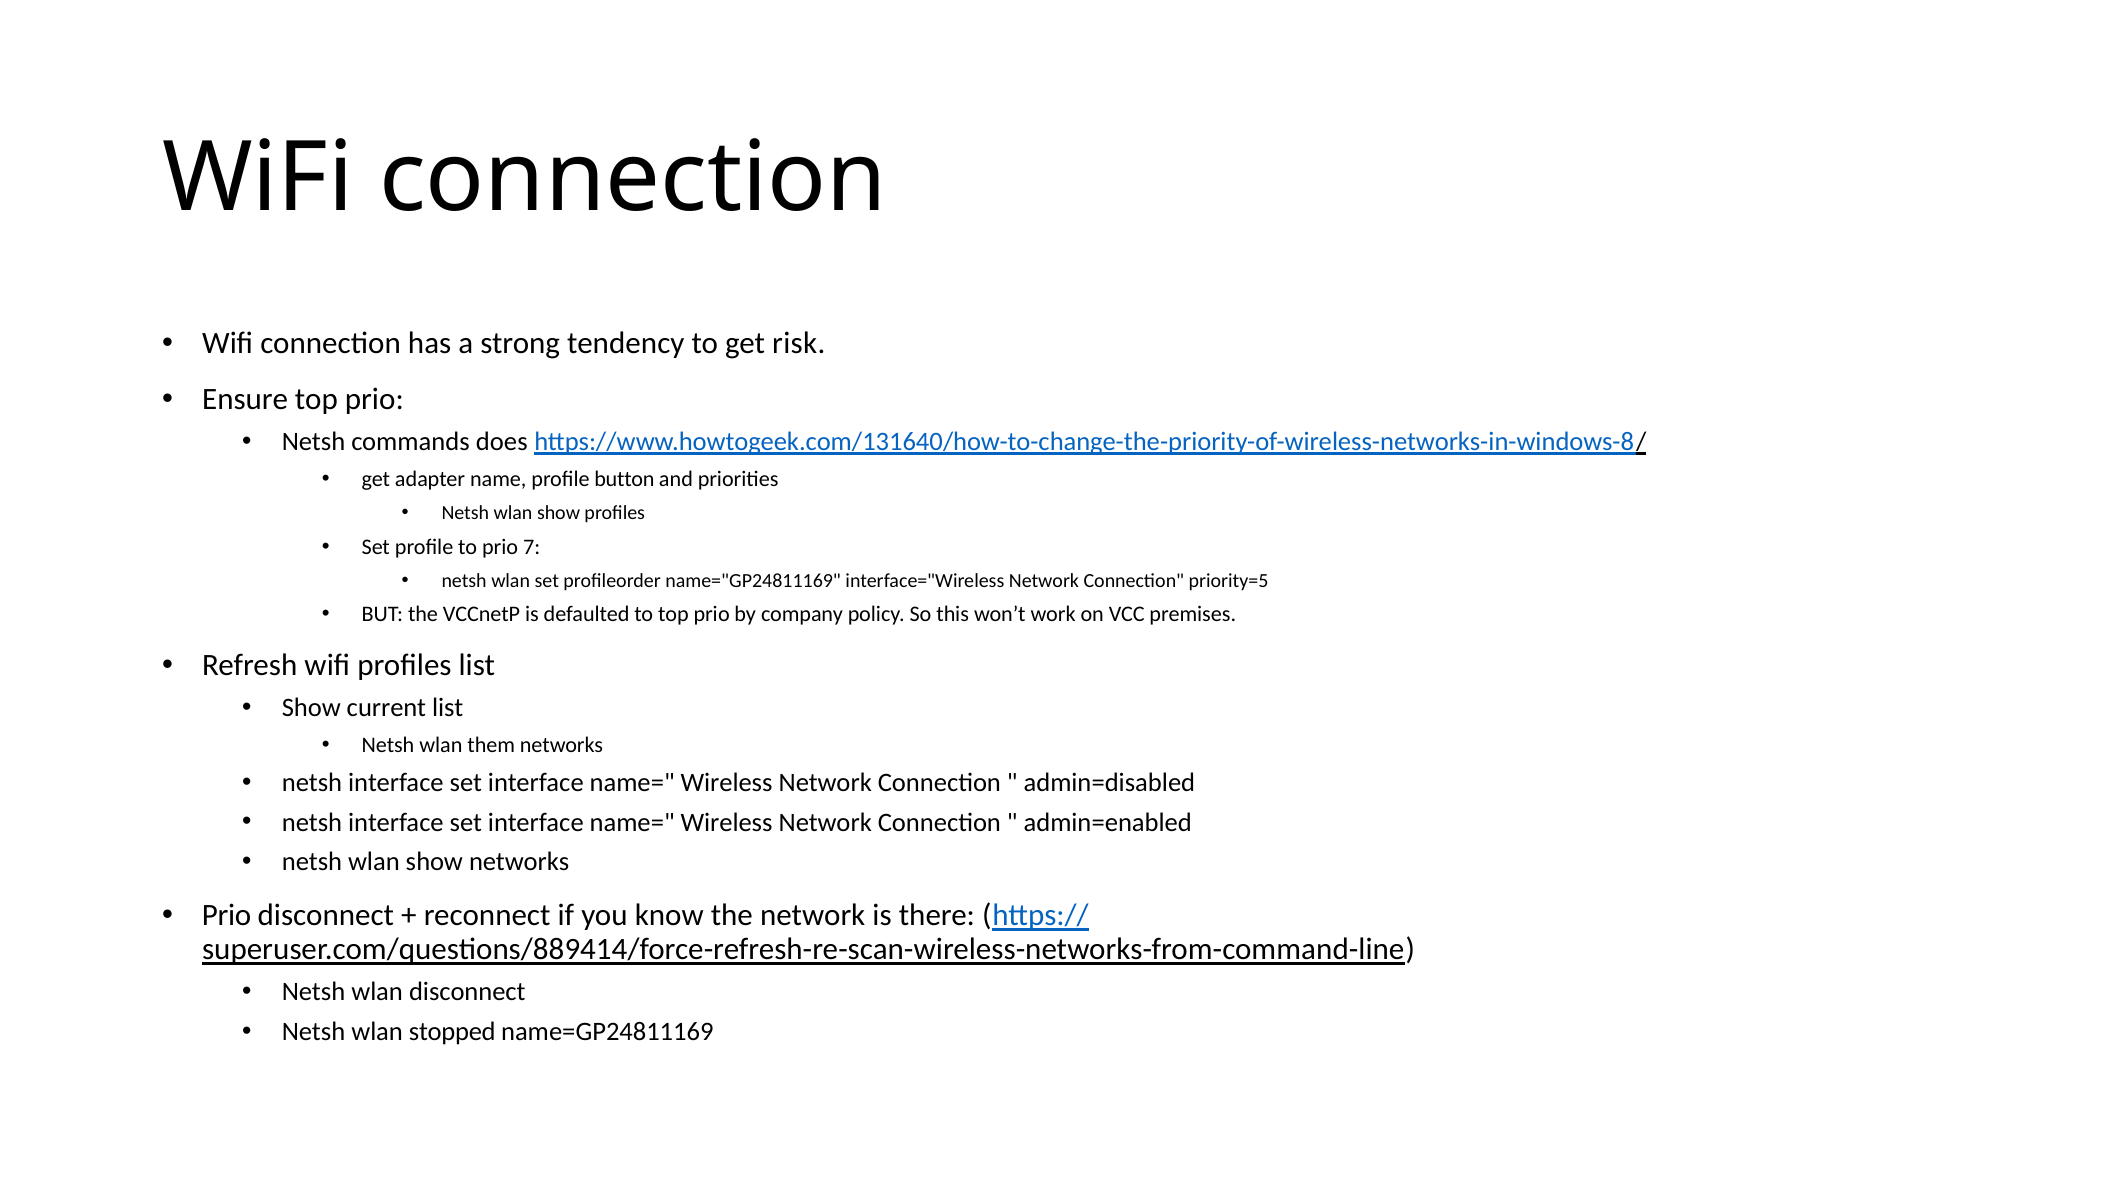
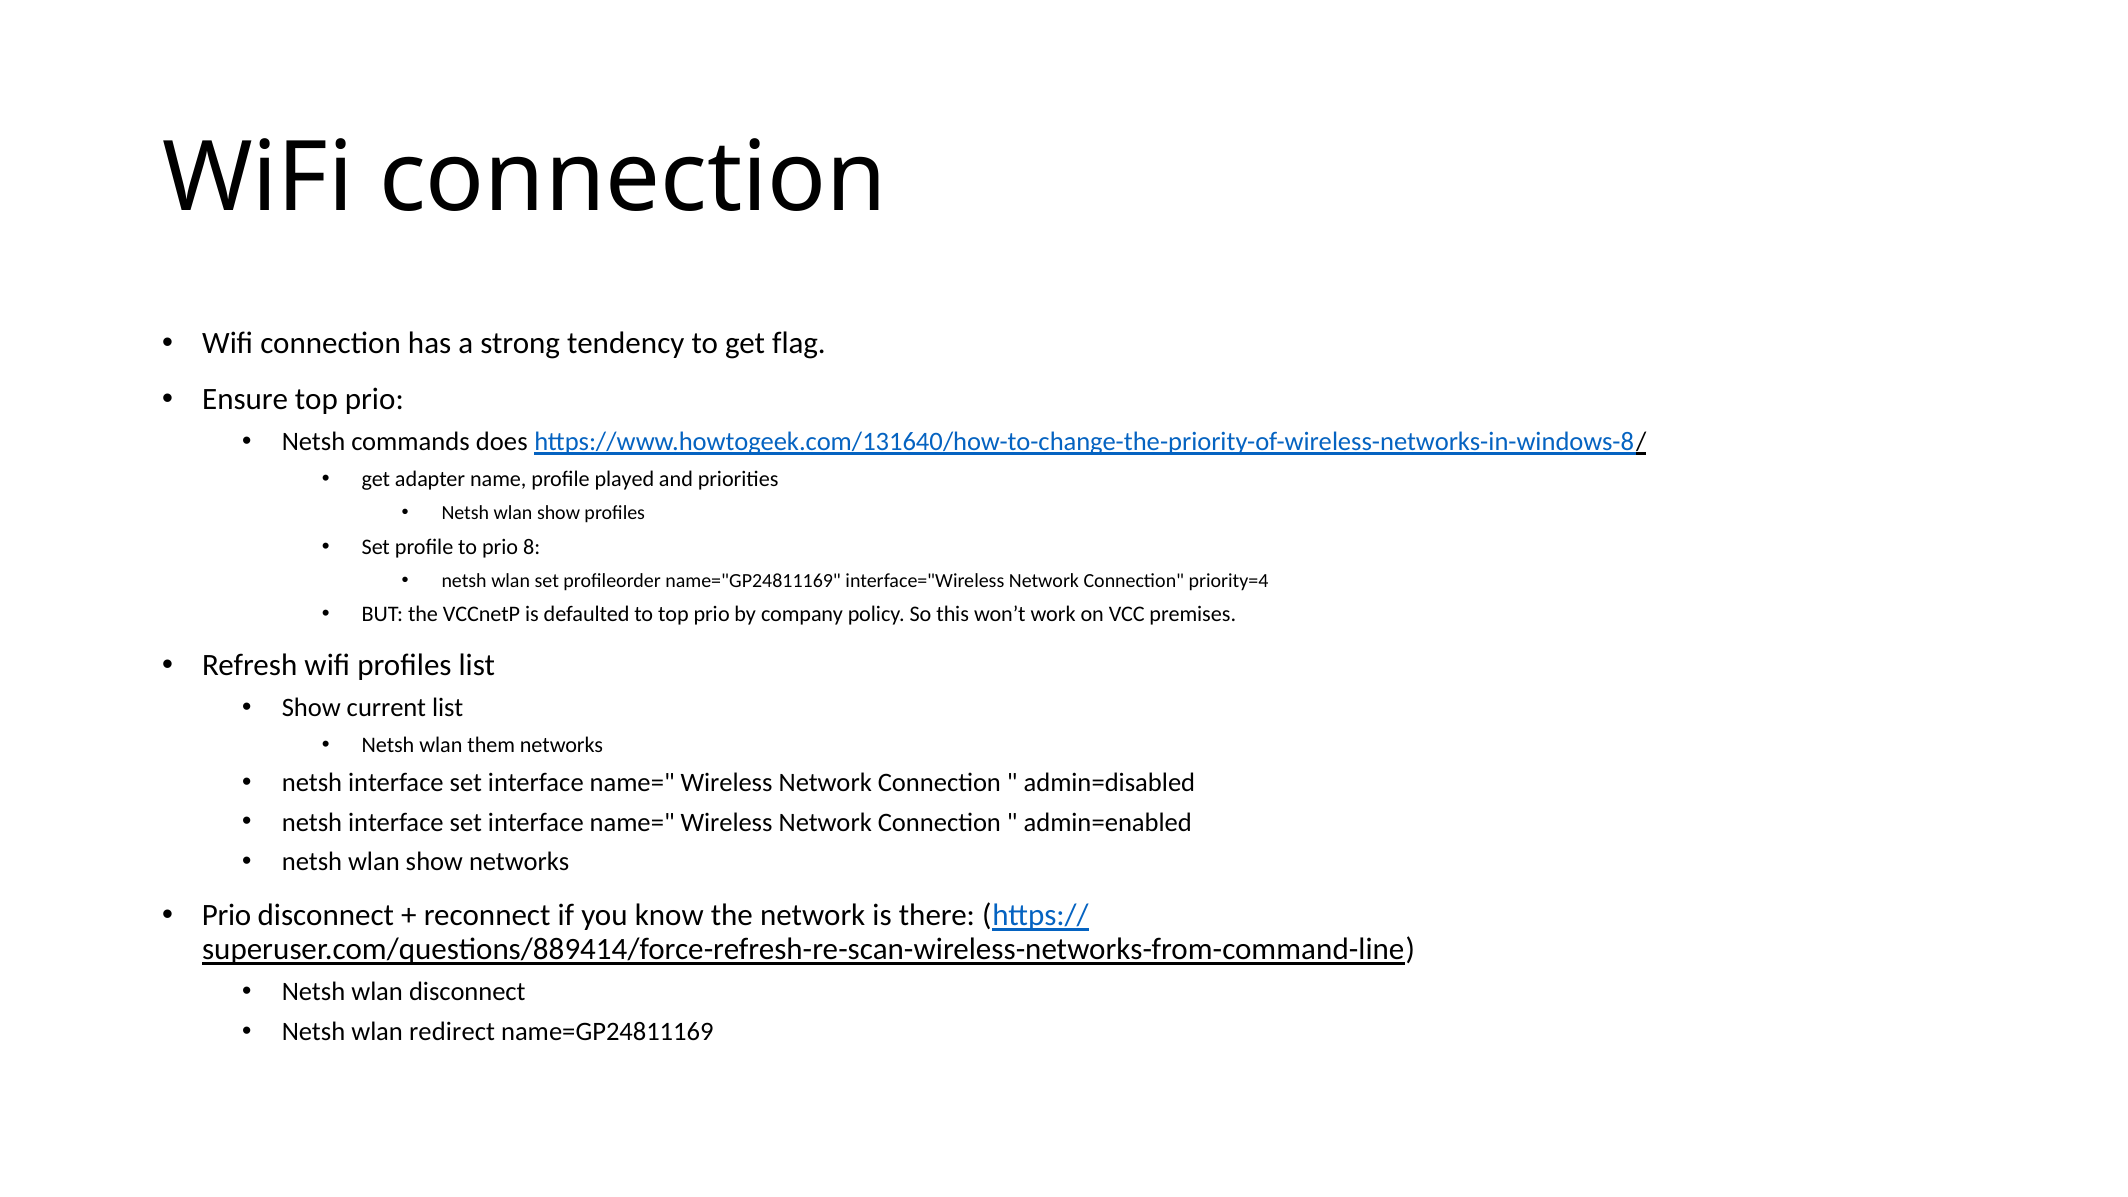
risk: risk -> flag
button: button -> played
7: 7 -> 8
priority=5: priority=5 -> priority=4
stopped: stopped -> redirect
